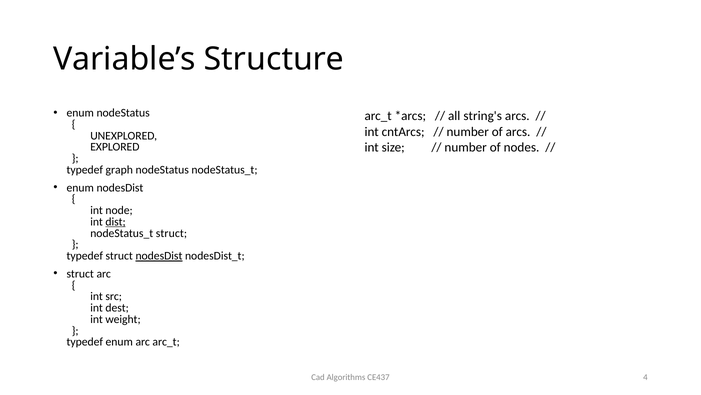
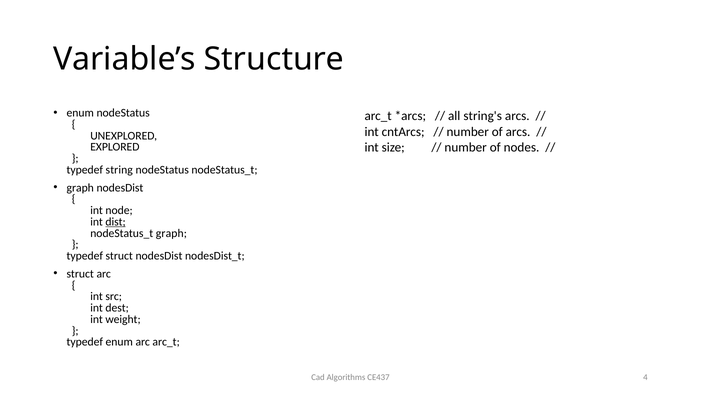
graph: graph -> string
enum at (80, 187): enum -> graph
nodeStatus_t struct: struct -> graph
nodesDist at (159, 256) underline: present -> none
